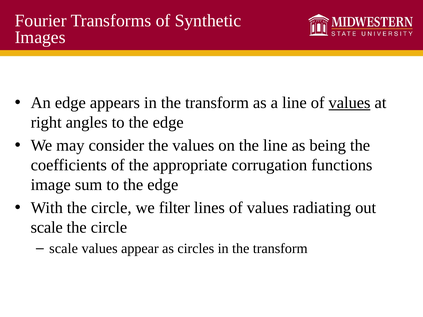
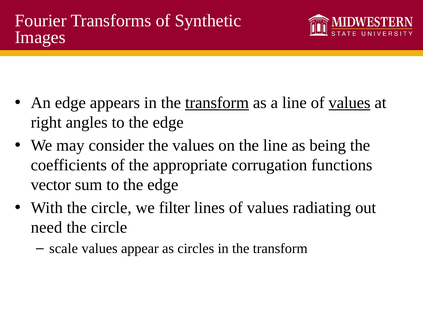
transform at (217, 103) underline: none -> present
image: image -> vector
scale at (47, 228): scale -> need
